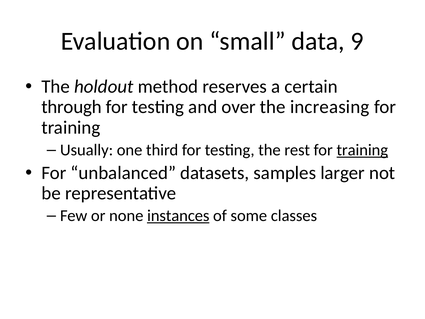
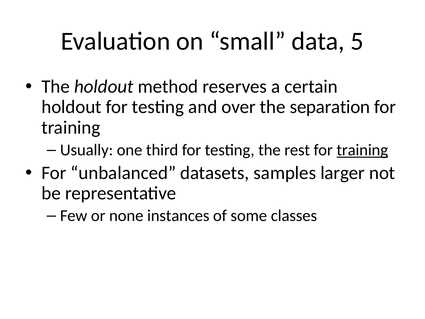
9: 9 -> 5
through at (72, 107): through -> holdout
increasing: increasing -> separation
instances underline: present -> none
